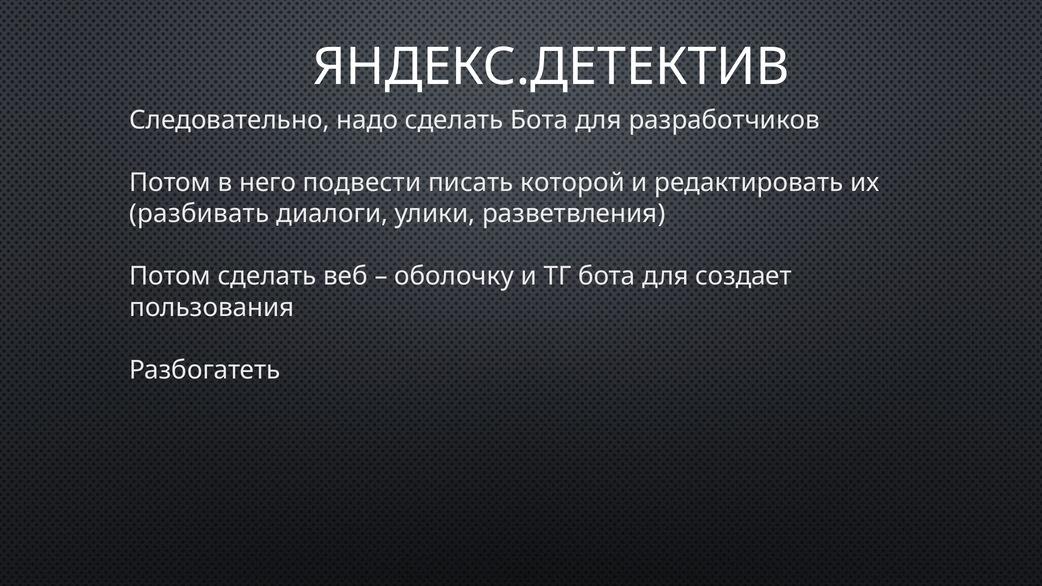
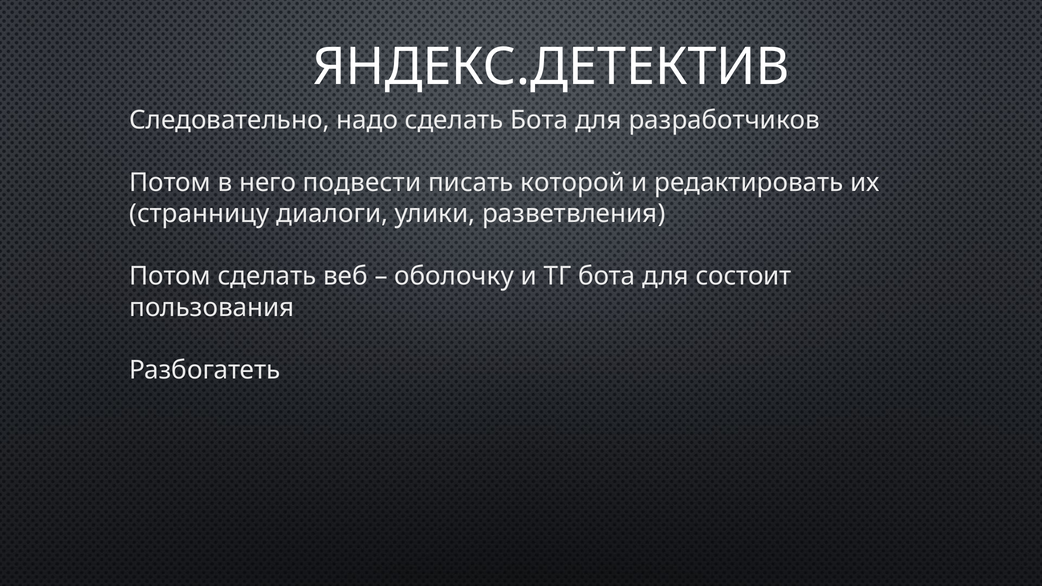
разбивать: разбивать -> странницу
создает: создает -> состоит
